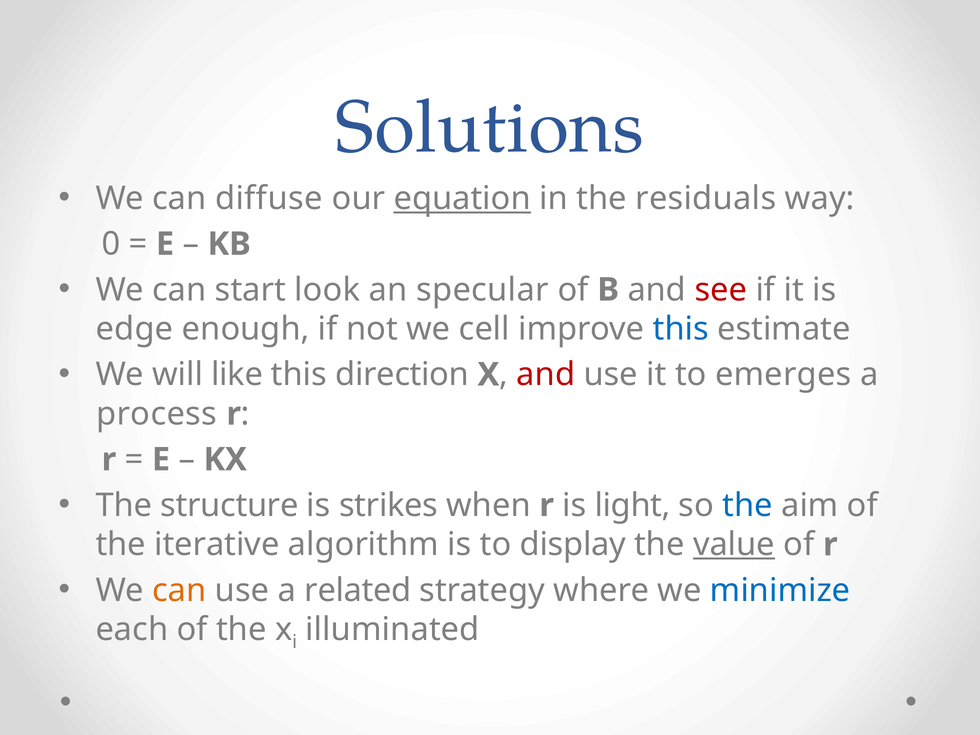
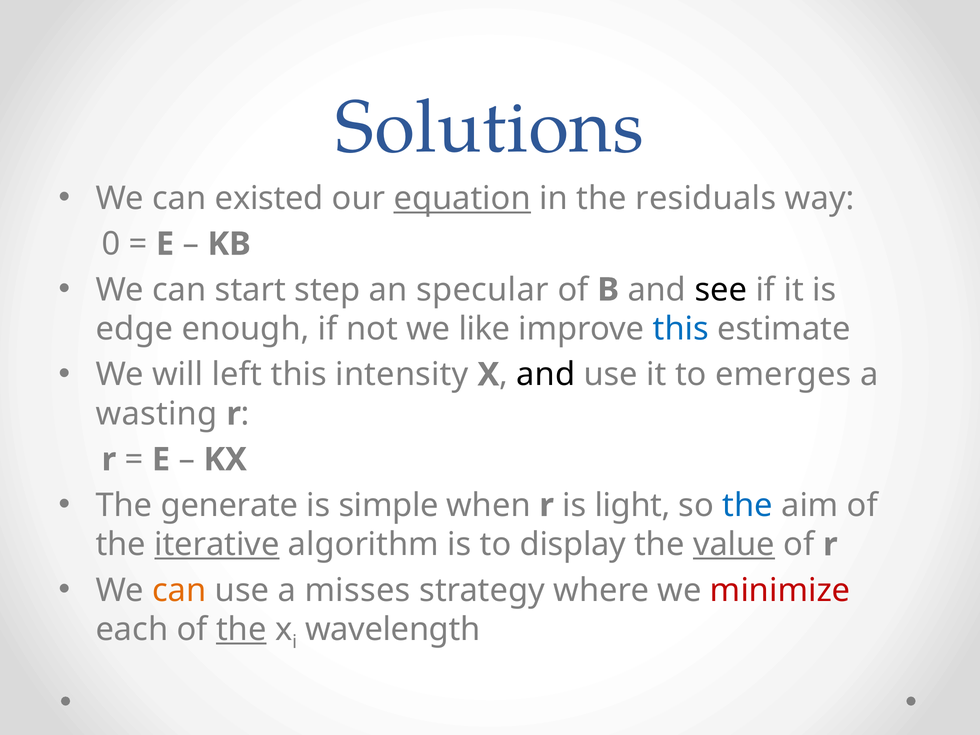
diffuse: diffuse -> existed
look: look -> step
see colour: red -> black
cell: cell -> like
like: like -> left
direction: direction -> intensity
and at (546, 375) colour: red -> black
process: process -> wasting
structure: structure -> generate
strikes: strikes -> simple
iterative underline: none -> present
related: related -> misses
minimize colour: blue -> red
the at (241, 629) underline: none -> present
illuminated: illuminated -> wavelength
